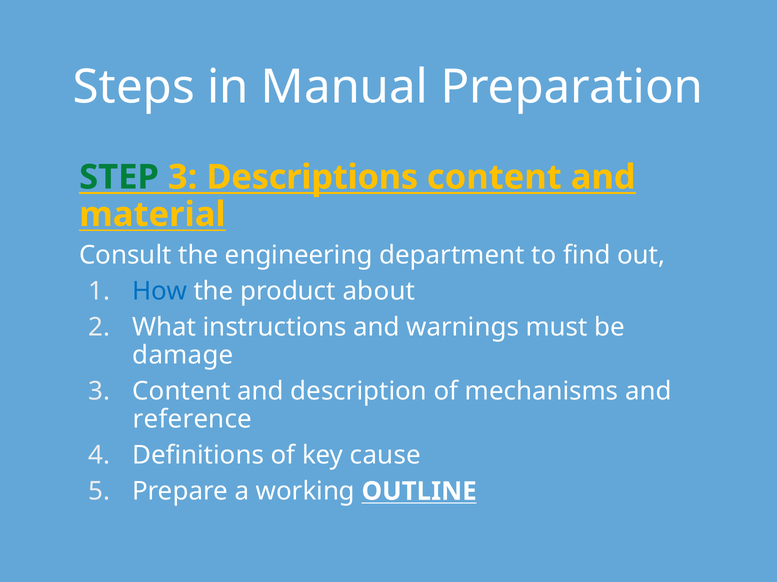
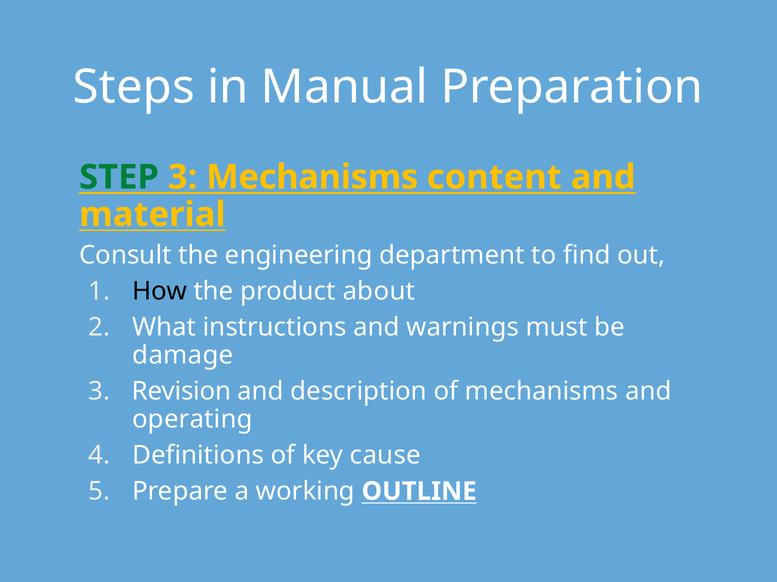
3 Descriptions: Descriptions -> Mechanisms
How colour: blue -> black
3 Content: Content -> Revision
reference: reference -> operating
